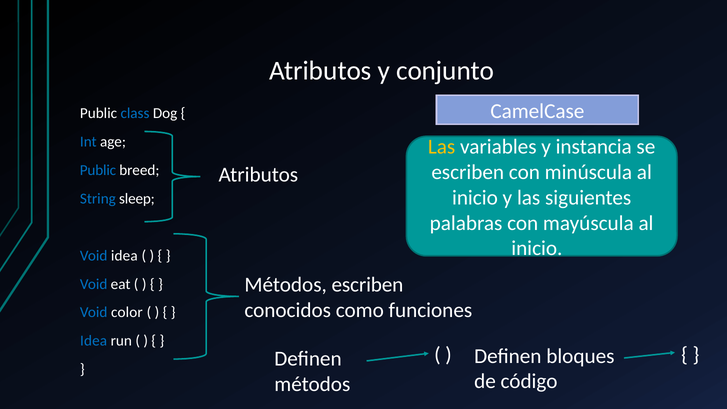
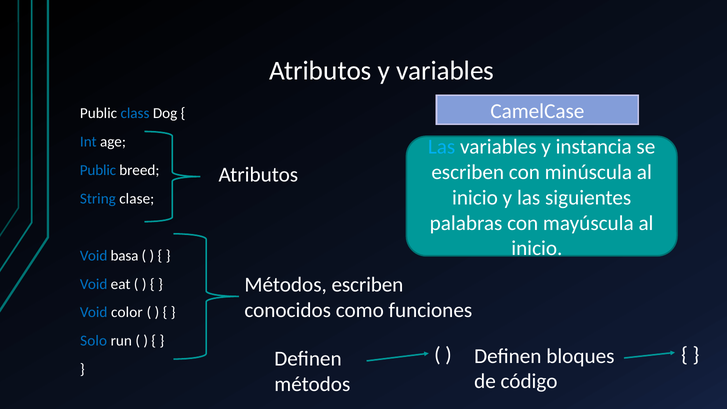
y conjunto: conjunto -> variables
Las at (442, 147) colour: yellow -> light blue
sleep: sleep -> clase
Void idea: idea -> basa
Idea at (94, 341): Idea -> Solo
